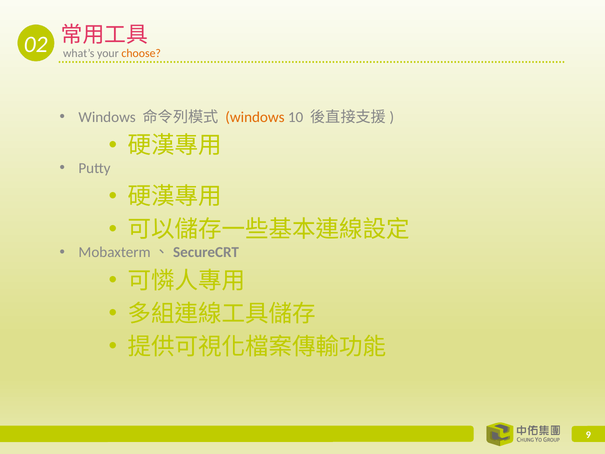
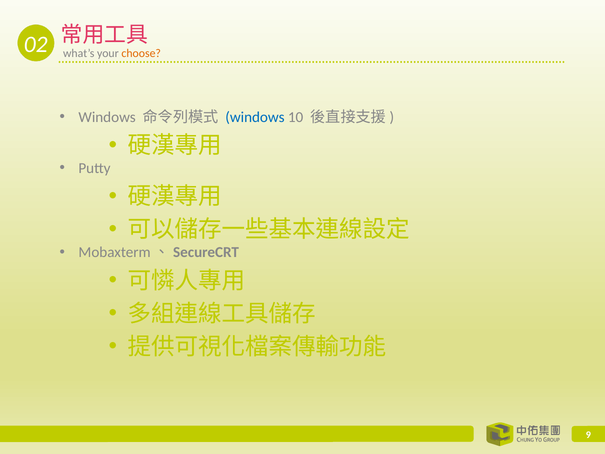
windows at (255, 117) colour: orange -> blue
